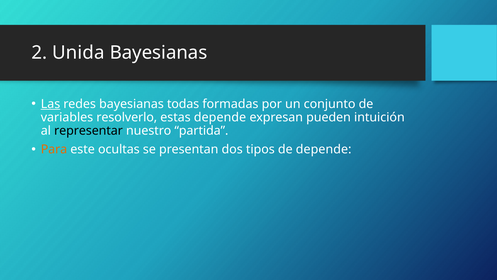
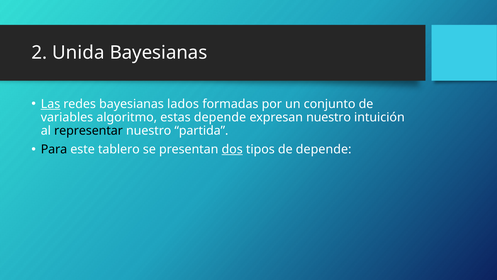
todas: todas -> lados
resolverlo: resolverlo -> algoritmo
expresan pueden: pueden -> nuestro
Para colour: orange -> black
ocultas: ocultas -> tablero
dos underline: none -> present
